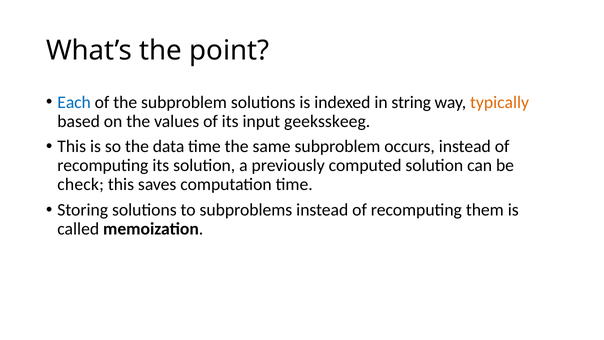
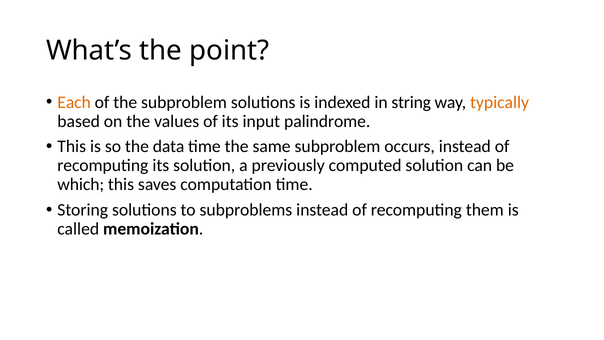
Each colour: blue -> orange
geeksskeeg: geeksskeeg -> palindrome
check: check -> which
